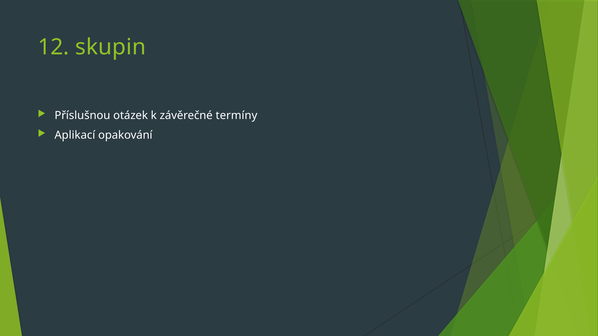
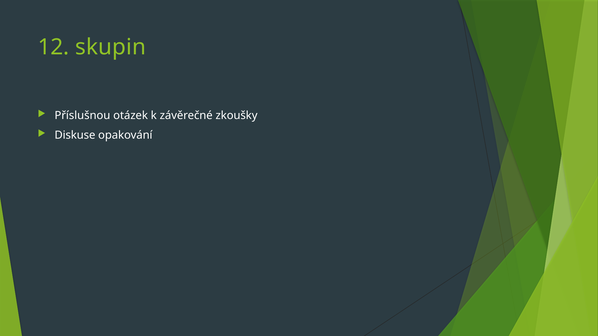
termíny: termíny -> zkoušky
Aplikací: Aplikací -> Diskuse
